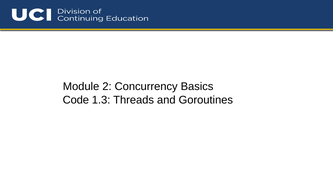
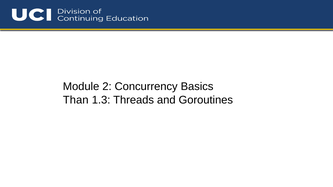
Code: Code -> Than
